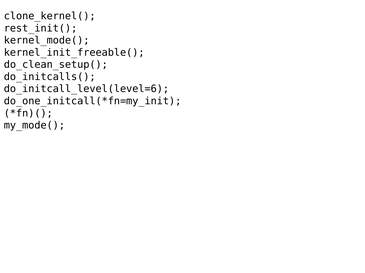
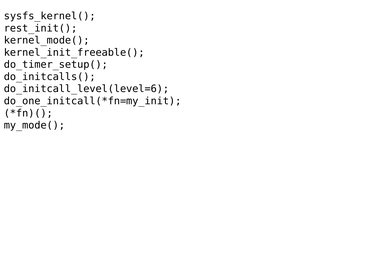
clone_kernel(: clone_kernel( -> sysfs_kernel(
do_clean_setup(: do_clean_setup( -> do_timer_setup(
